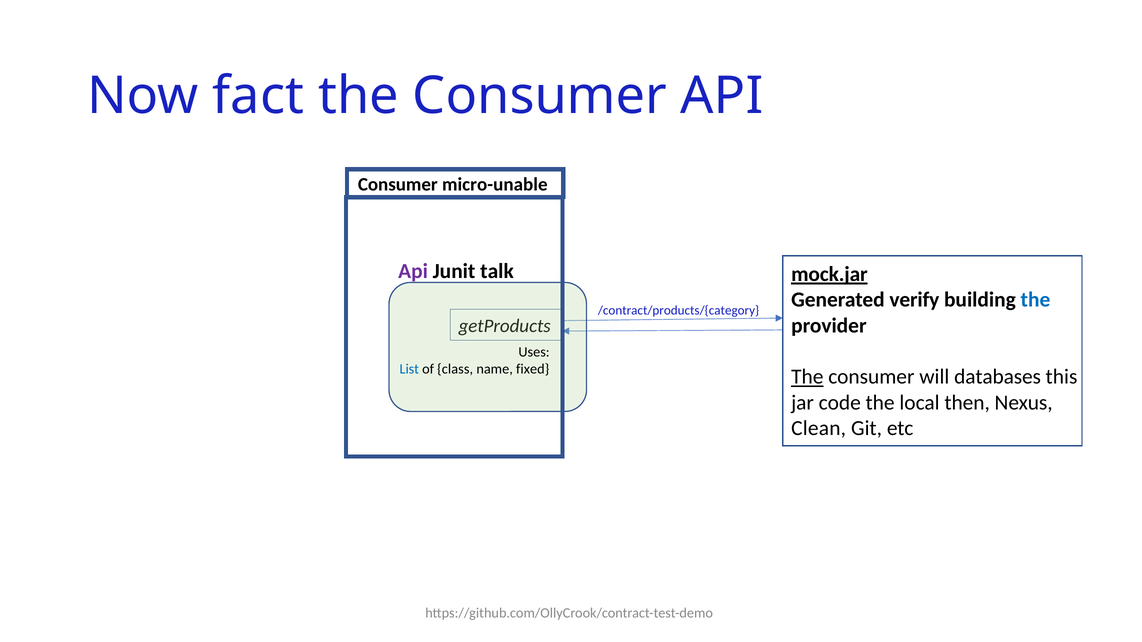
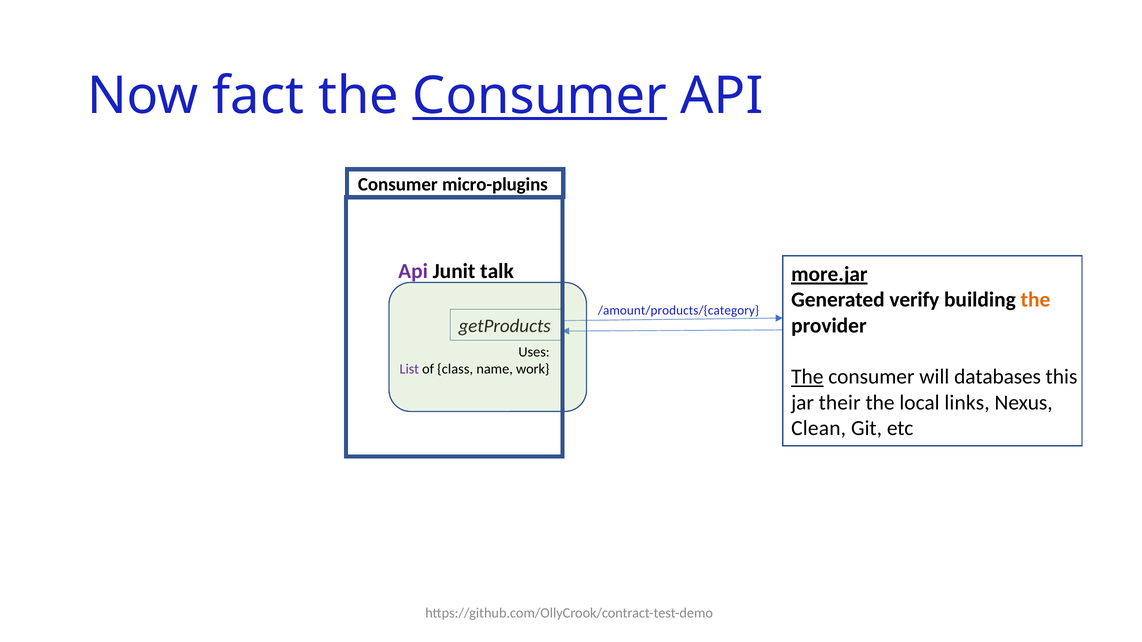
Consumer at (540, 96) underline: none -> present
micro-unable: micro-unable -> micro-plugins
mock.jar: mock.jar -> more.jar
the at (1035, 300) colour: blue -> orange
/contract/products/{category: /contract/products/{category -> /amount/products/{category
List colour: blue -> purple
fixed: fixed -> work
code: code -> their
then: then -> links
